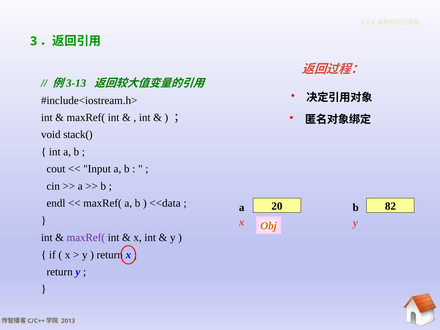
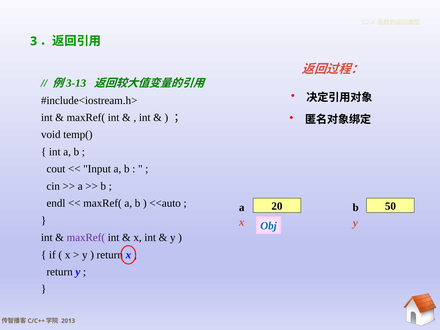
stack(: stack( -> temp(
<<data: <<data -> <<auto
82: 82 -> 50
Obj colour: orange -> blue
